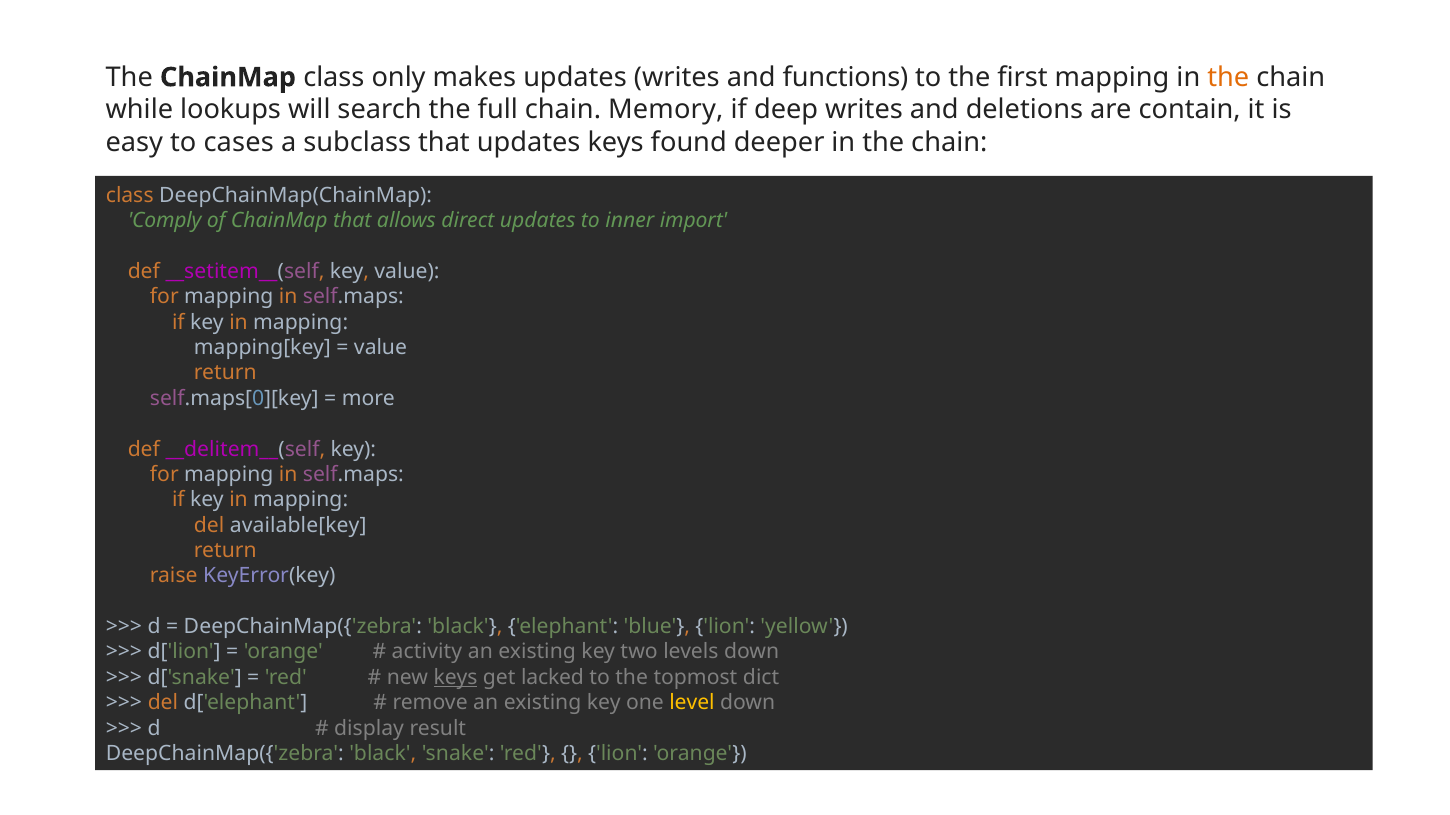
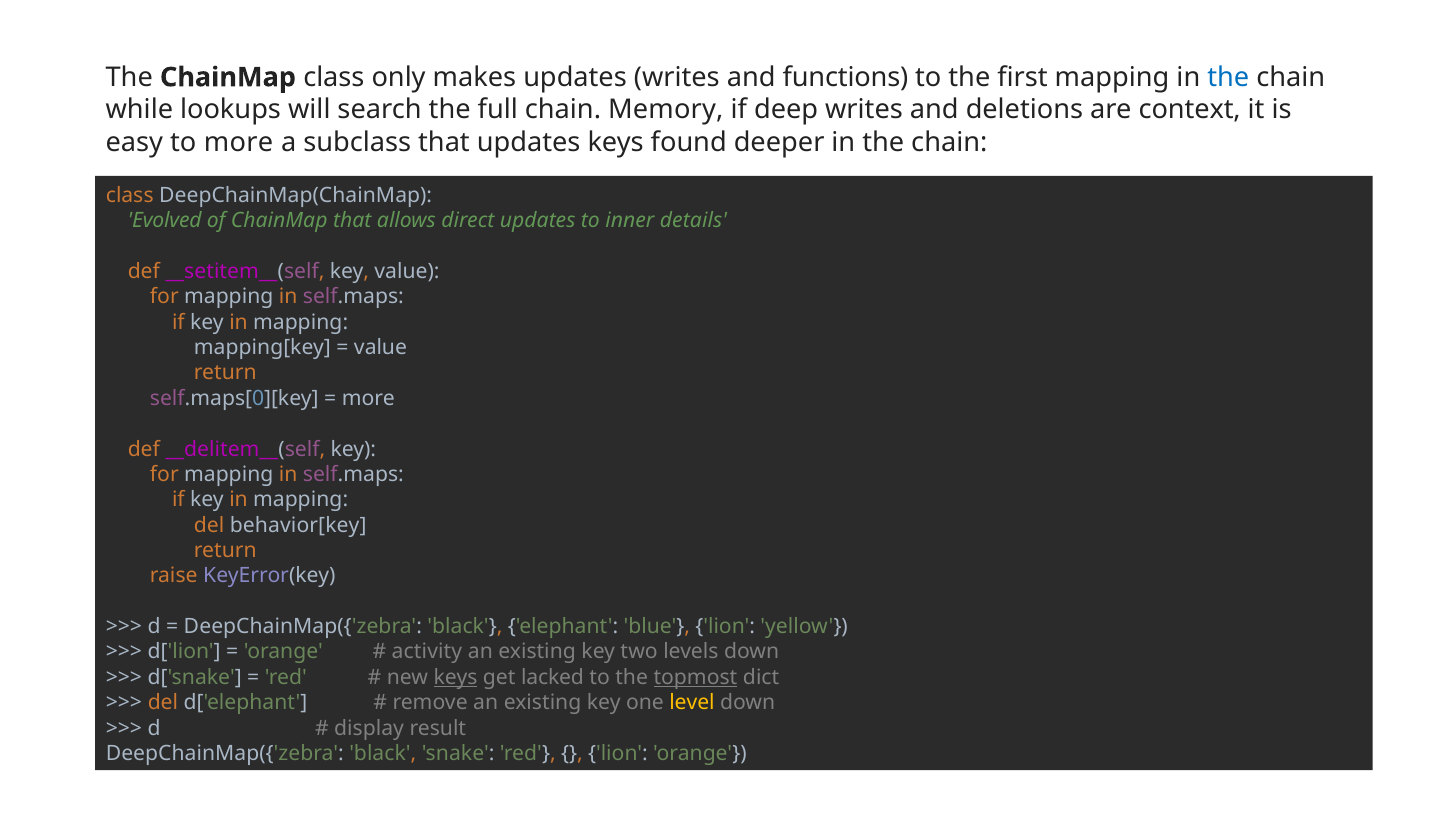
the at (1228, 77) colour: orange -> blue
contain: contain -> context
to cases: cases -> more
Comply: Comply -> Evolved
import: import -> details
available[key: available[key -> behavior[key
topmost underline: none -> present
